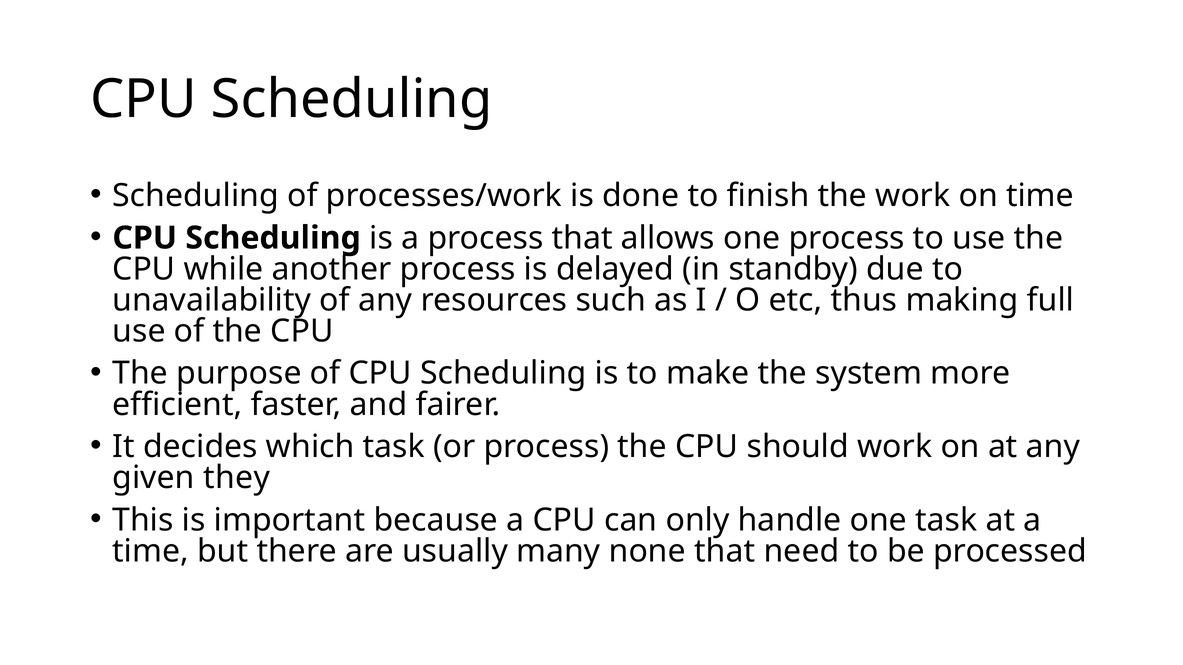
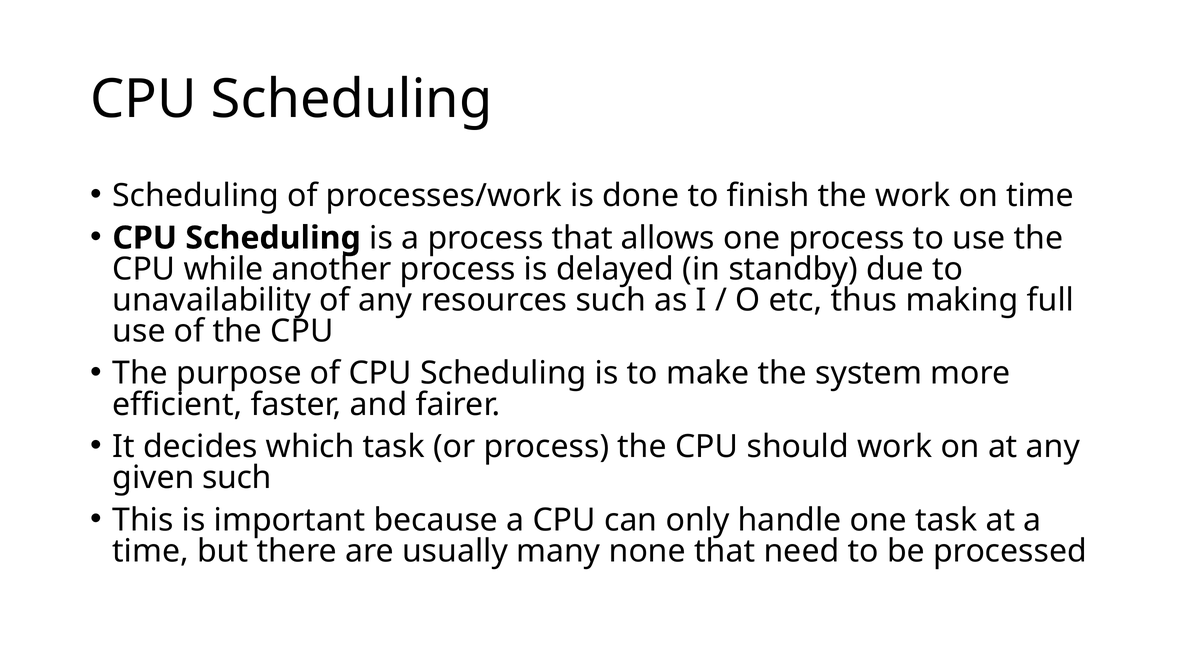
given they: they -> such
